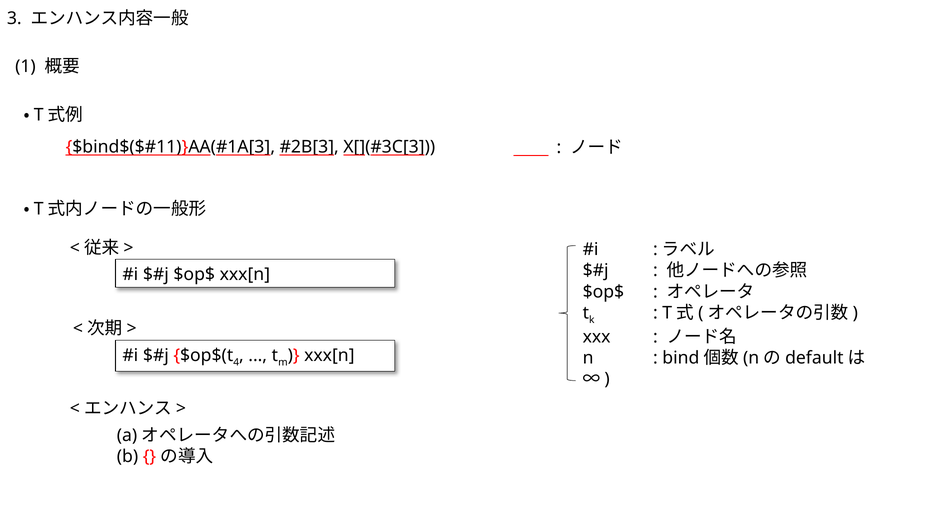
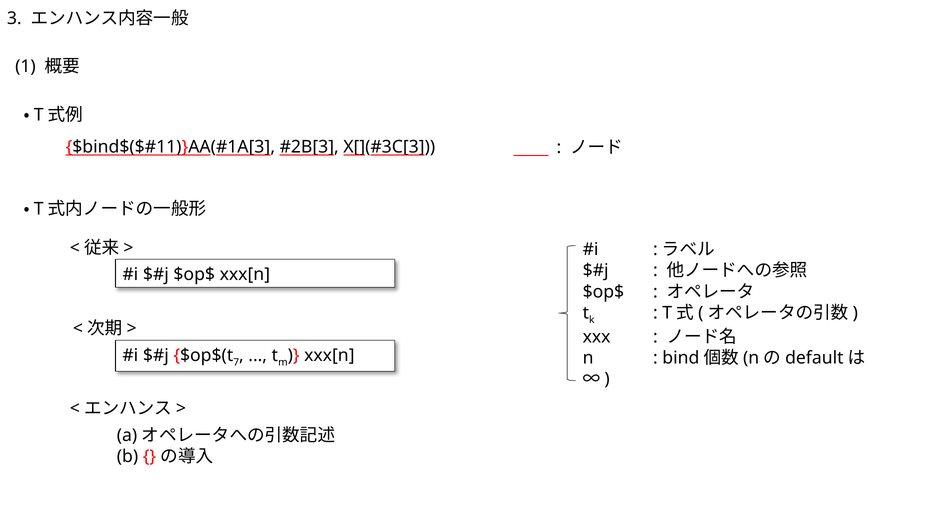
4: 4 -> 7
